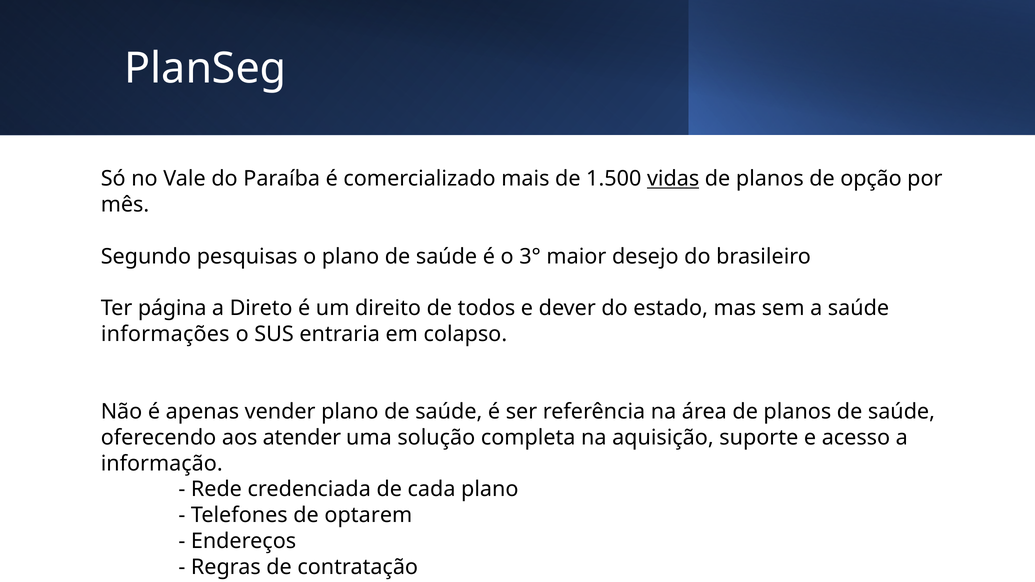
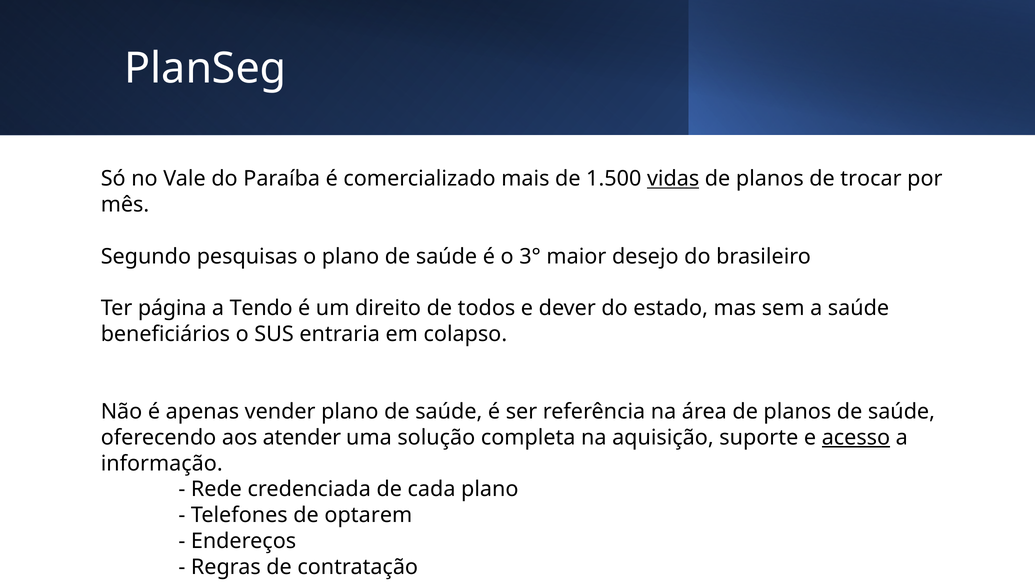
opção: opção -> trocar
Direto: Direto -> Tendo
informações: informações -> beneficiários
acesso underline: none -> present
